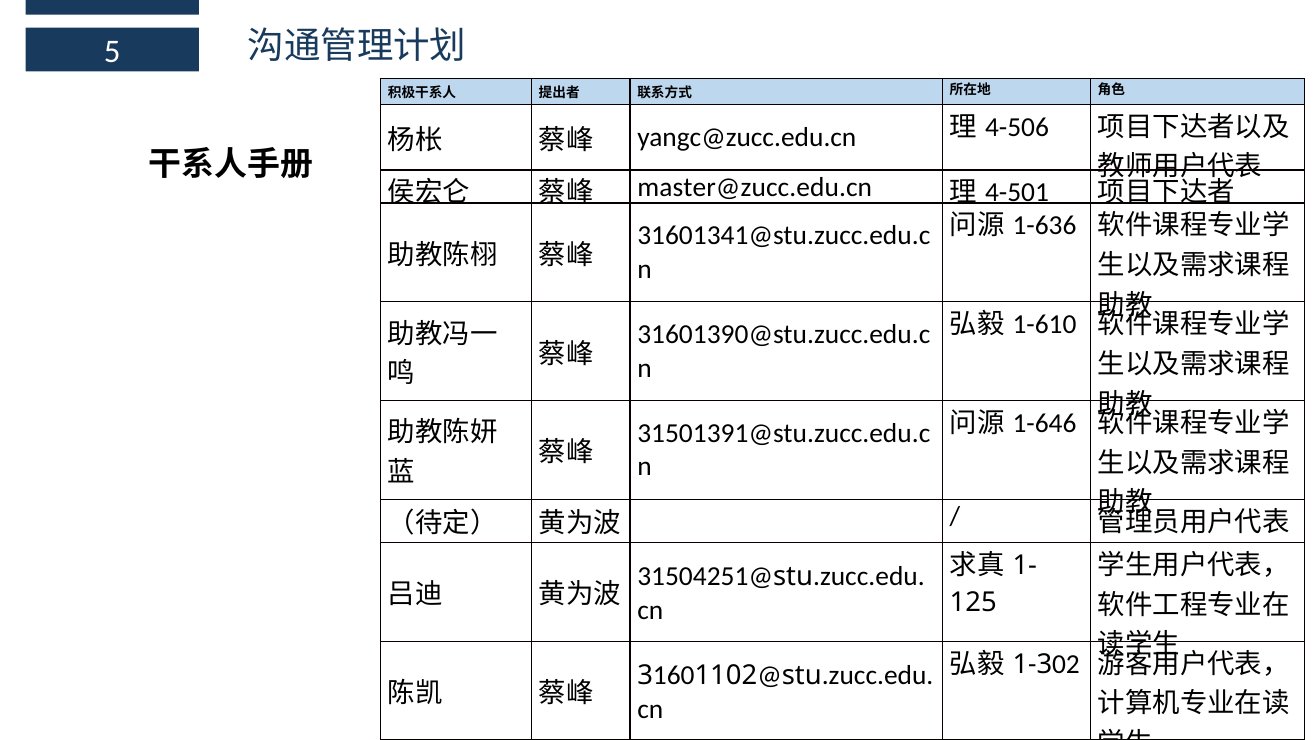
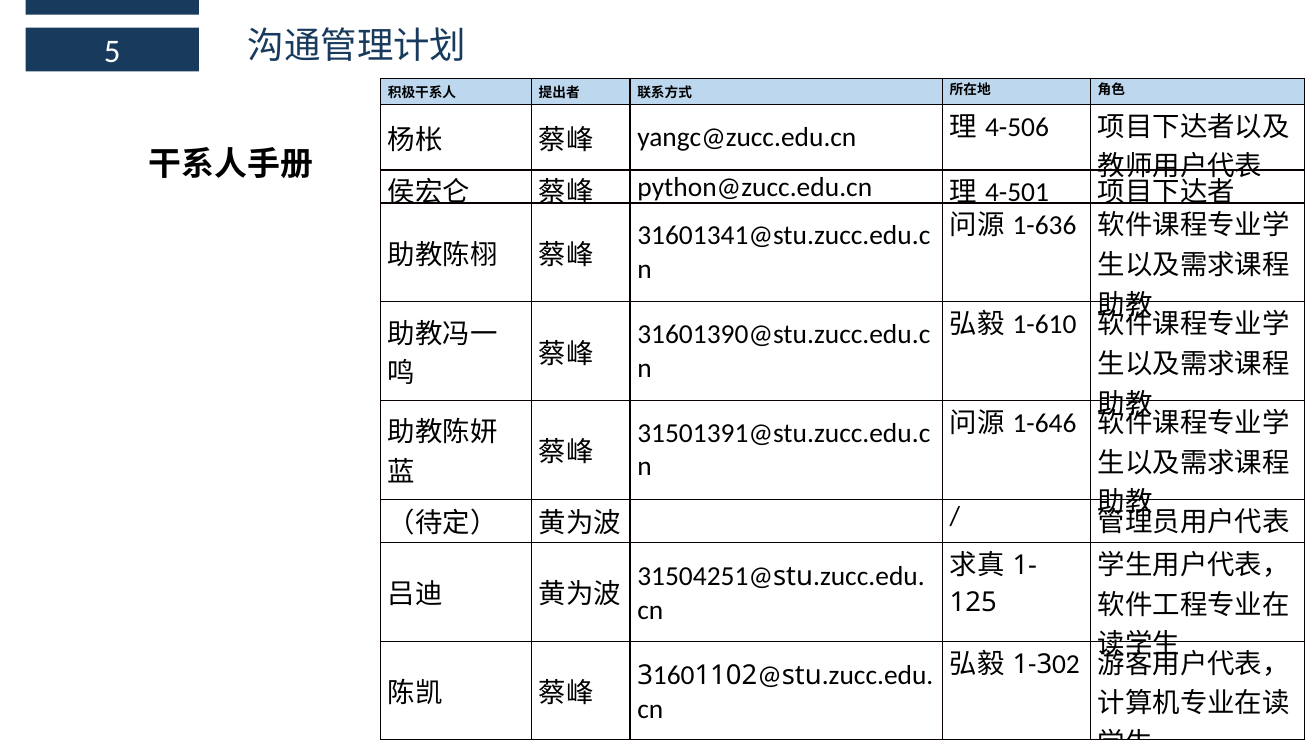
master@zucc.edu.cn: master@zucc.edu.cn -> python@zucc.edu.cn
